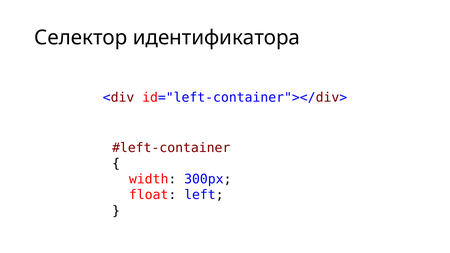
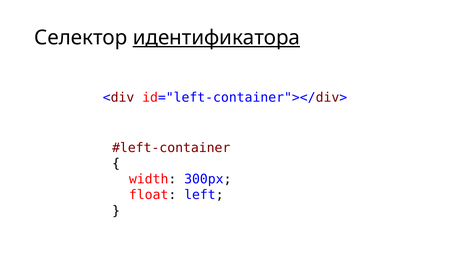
идентификатора underline: none -> present
